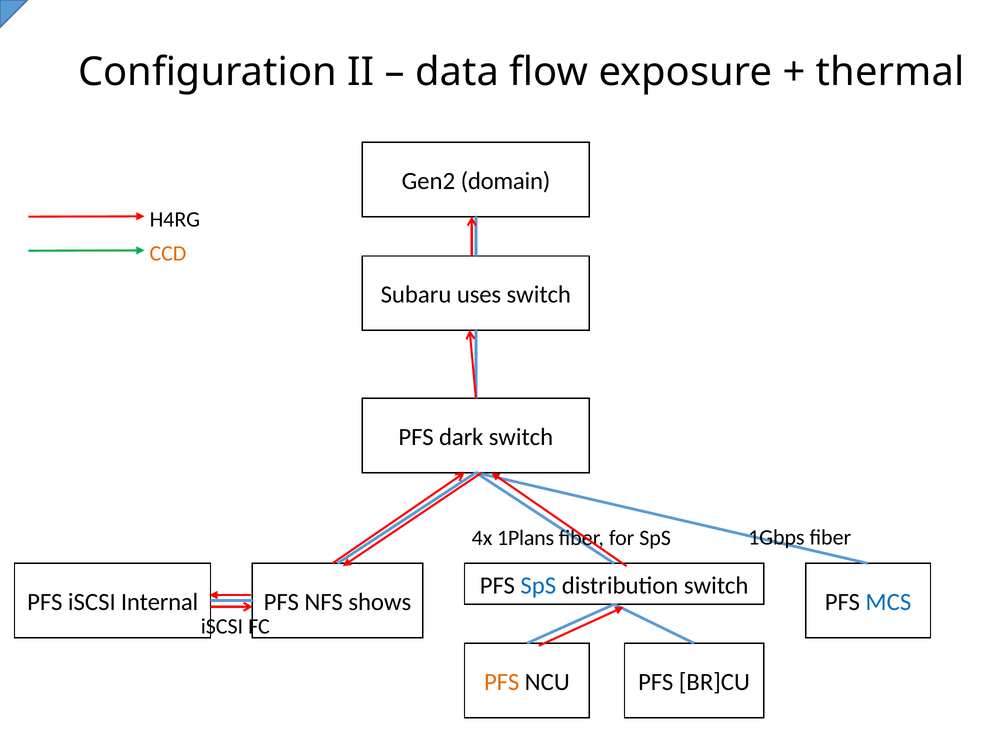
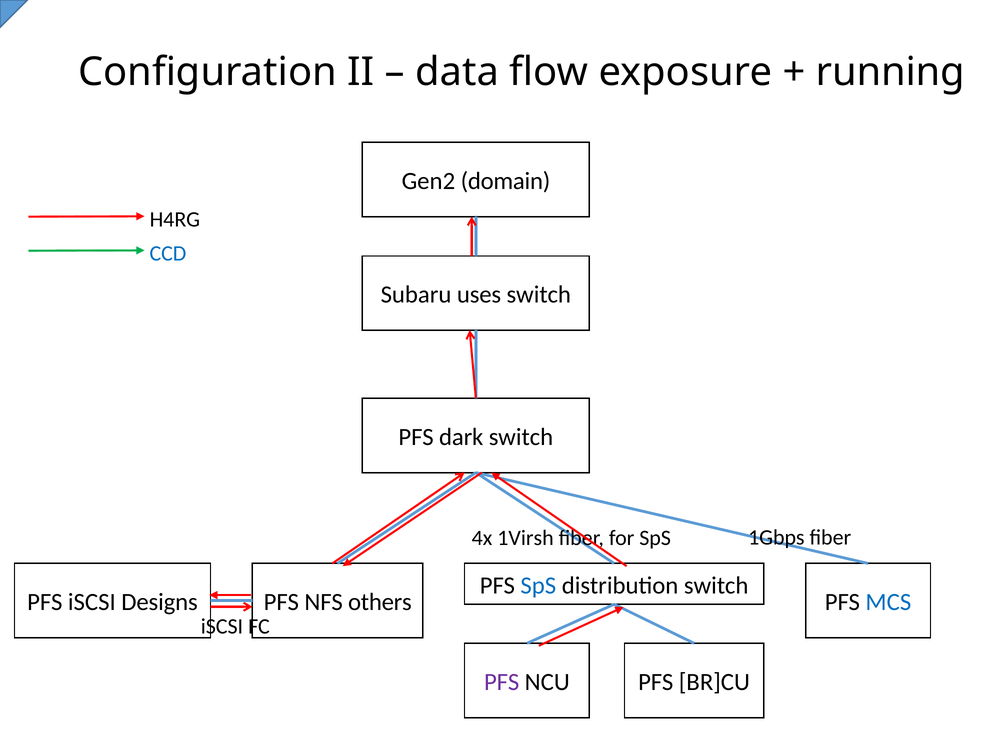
thermal: thermal -> running
CCD colour: orange -> blue
1Plans: 1Plans -> 1Virsh
Internal: Internal -> Designs
shows: shows -> others
PFS at (502, 682) colour: orange -> purple
